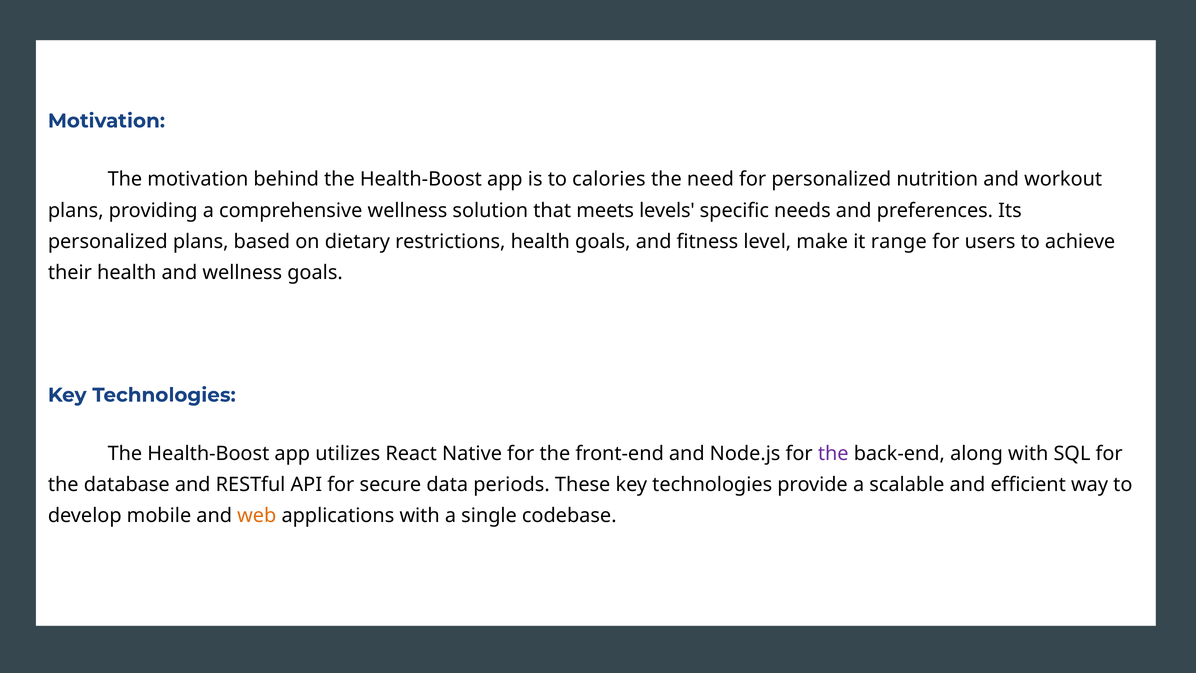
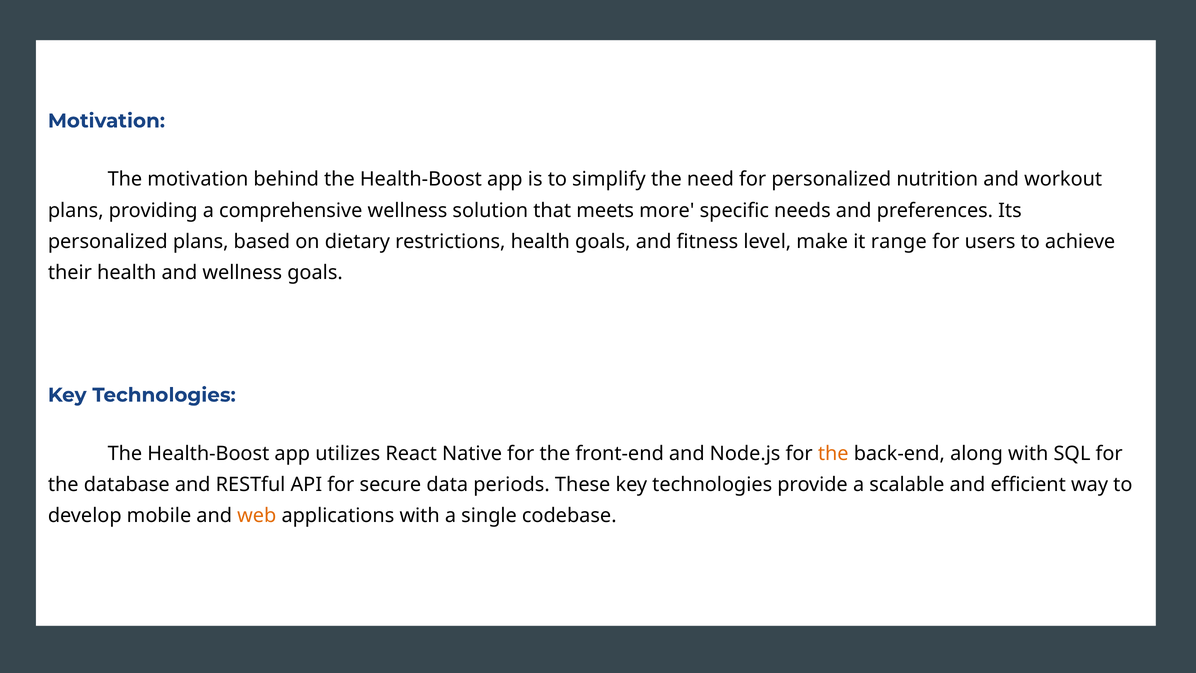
calories: calories -> simplify
levels: levels -> more
the at (833, 453) colour: purple -> orange
